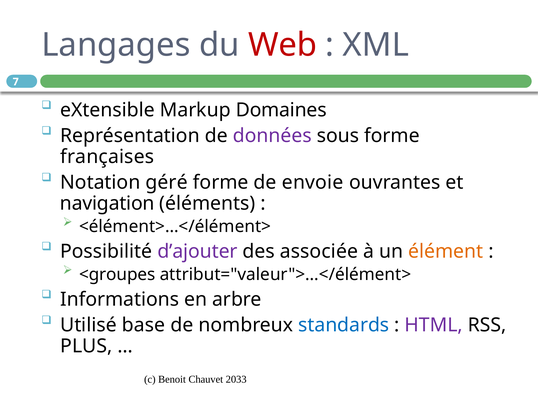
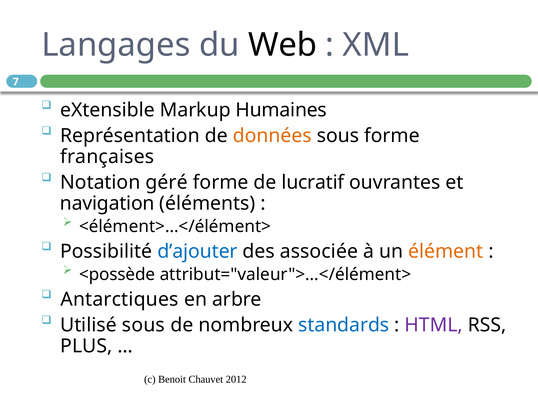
Web colour: red -> black
Domaines: Domaines -> Humaines
données colour: purple -> orange
envoie: envoie -> lucratif
d’ajouter colour: purple -> blue
<groupes: <groupes -> <possède
Informations: Informations -> Antarctiques
Utilisé base: base -> sous
2033: 2033 -> 2012
